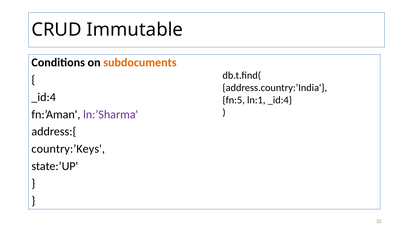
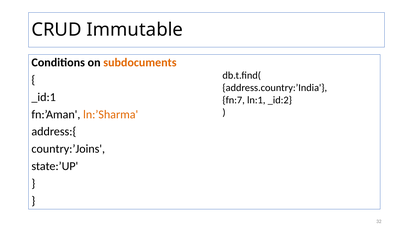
_id:4 at (44, 97): _id:4 -> _id:1
fn:5: fn:5 -> fn:7
ln:1 _id:4: _id:4 -> _id:2
ln:’Sharma colour: purple -> orange
country:’Keys: country:’Keys -> country:’Joins
